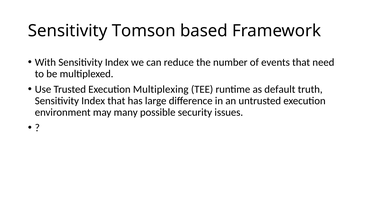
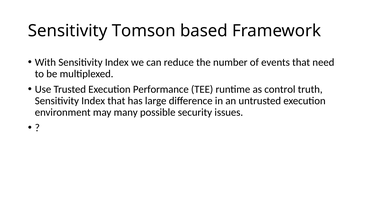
Multiplexing: Multiplexing -> Performance
default: default -> control
